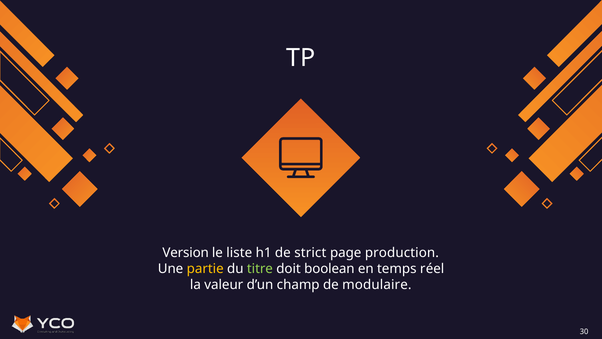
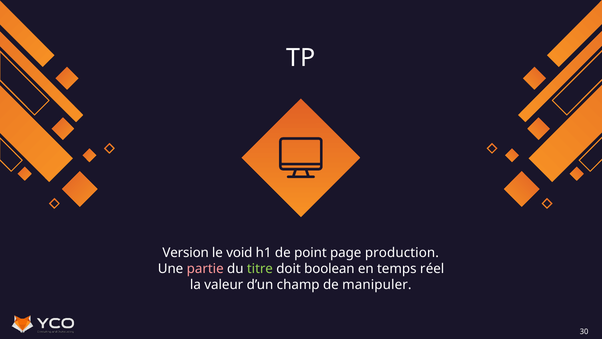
liste: liste -> void
strict: strict -> point
partie colour: yellow -> pink
modulaire: modulaire -> manipuler
